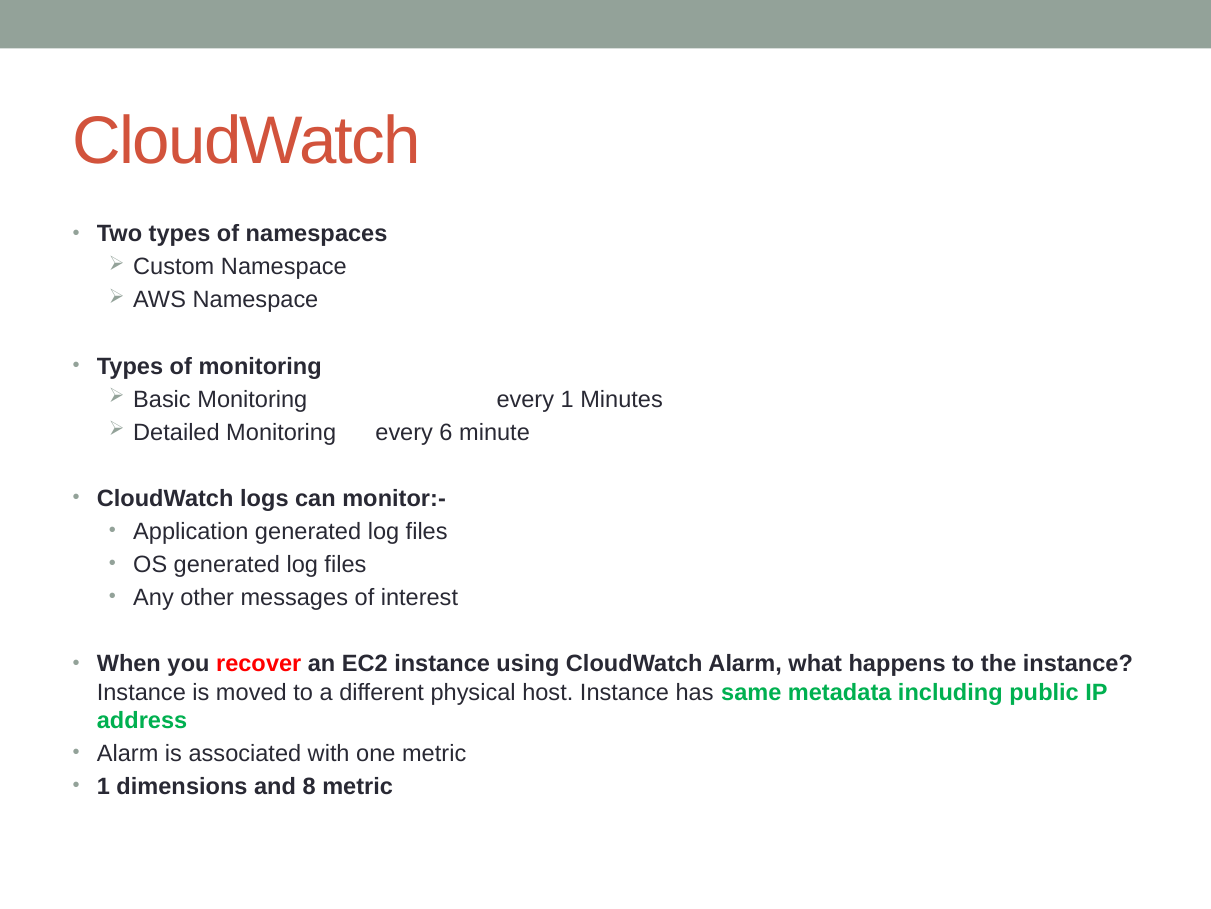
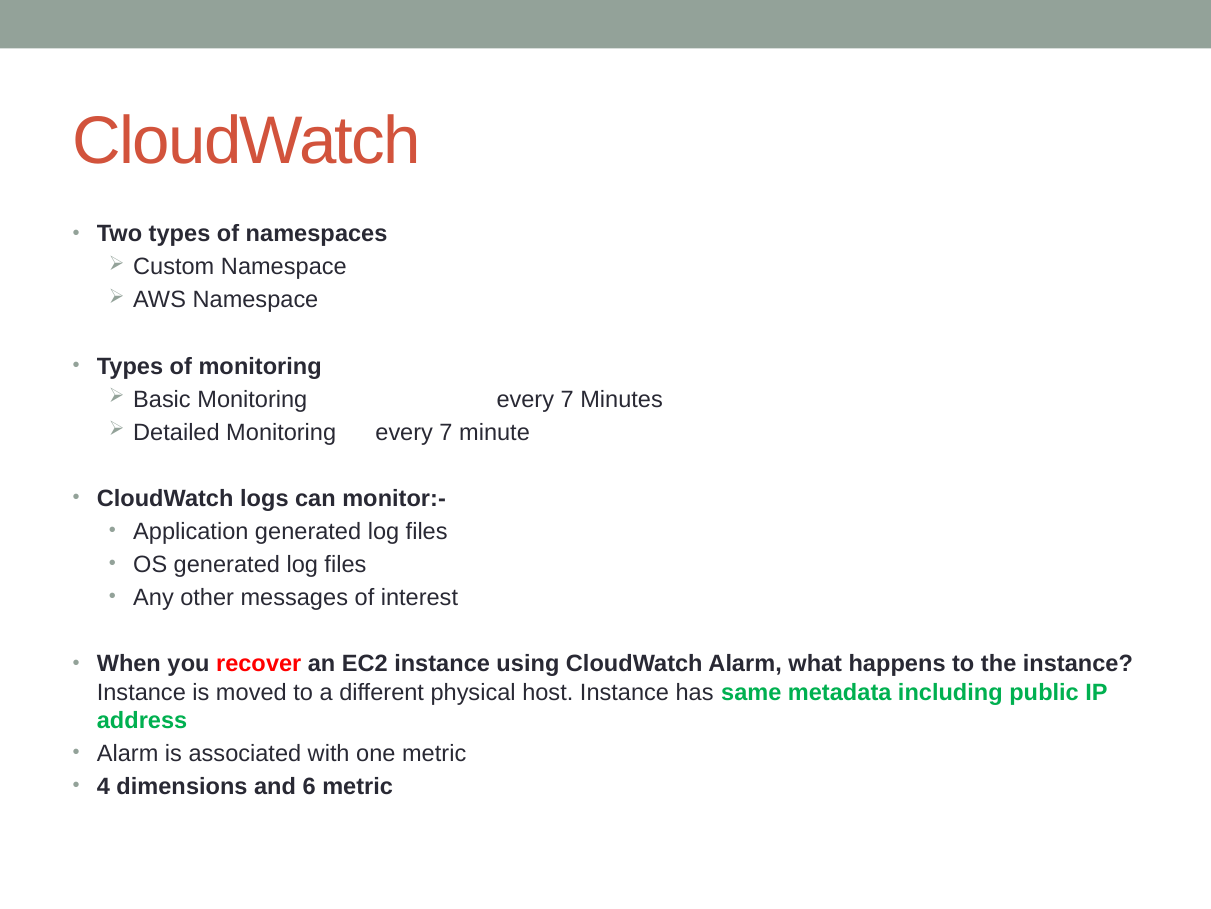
Basic Monitoring every 1: 1 -> 7
Detailed Monitoring every 6: 6 -> 7
1 at (103, 786): 1 -> 4
8: 8 -> 6
